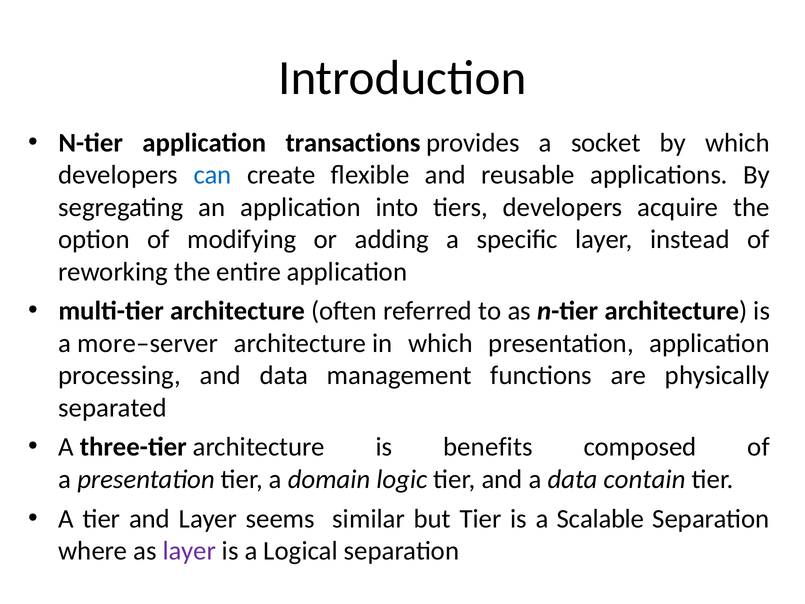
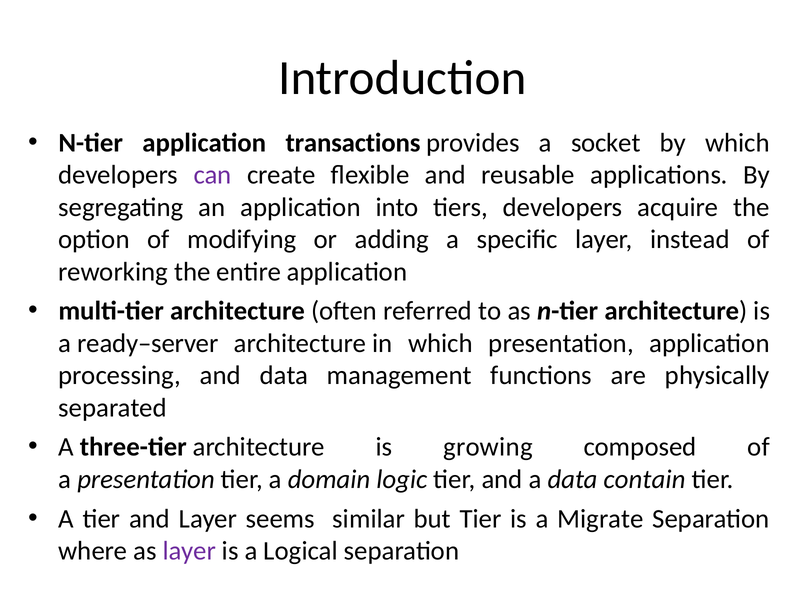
can colour: blue -> purple
more–server: more–server -> ready–server
benefits: benefits -> growing
Scalable: Scalable -> Migrate
